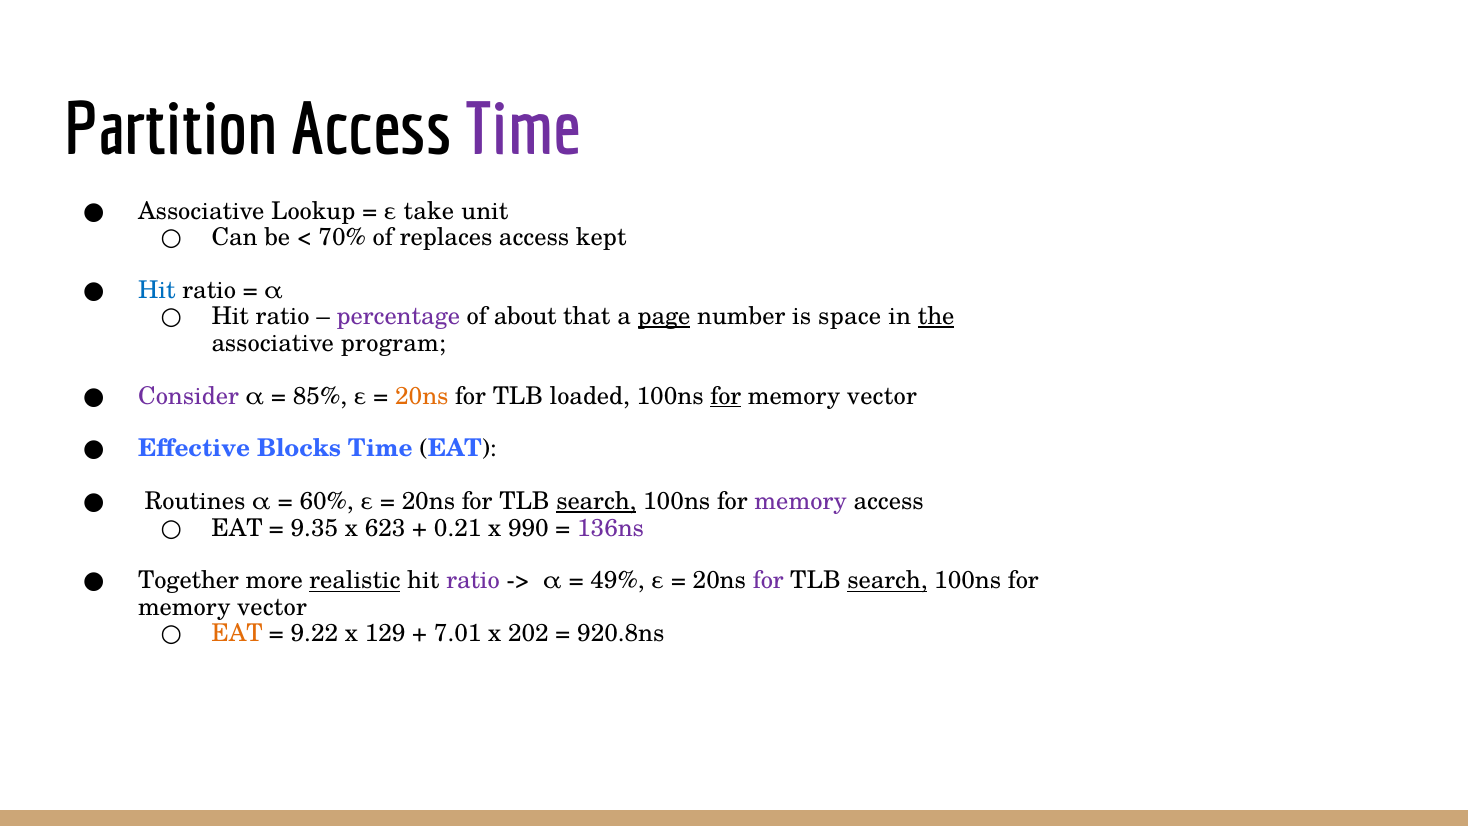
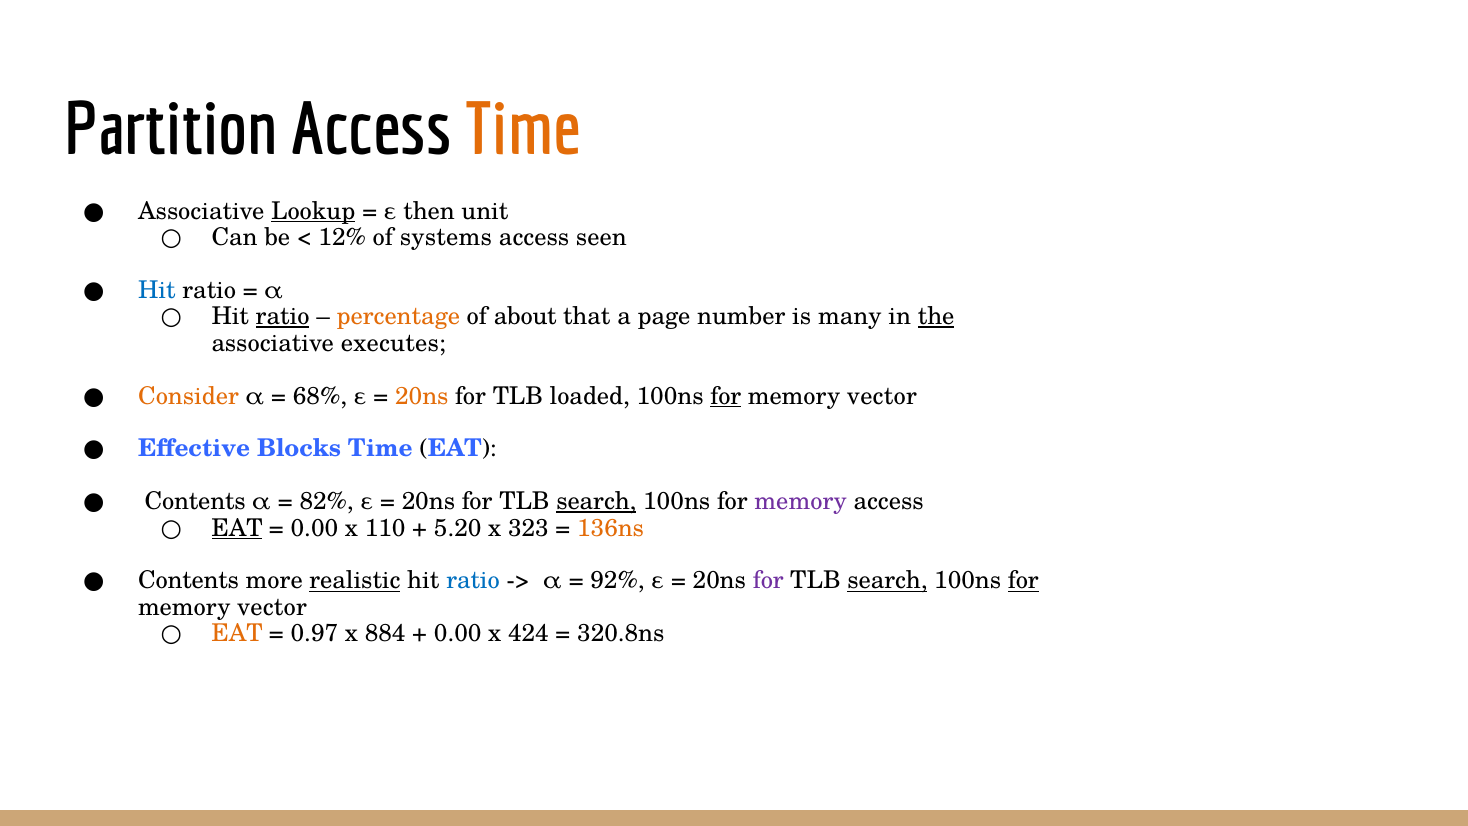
Time at (523, 131) colour: purple -> orange
Lookup underline: none -> present
take: take -> then
70%: 70% -> 12%
replaces: replaces -> systems
kept: kept -> seen
ratio at (283, 317) underline: none -> present
percentage colour: purple -> orange
page underline: present -> none
space: space -> many
program: program -> executes
Consider colour: purple -> orange
85%: 85% -> 68%
Routines at (195, 502): Routines -> Contents
60%: 60% -> 82%
EAT at (237, 528) underline: none -> present
9.35 at (314, 528): 9.35 -> 0.00
623: 623 -> 110
0.21: 0.21 -> 5.20
990: 990 -> 323
136ns colour: purple -> orange
Together at (189, 581): Together -> Contents
ratio at (473, 581) colour: purple -> blue
49%: 49% -> 92%
for at (1023, 581) underline: none -> present
9.22: 9.22 -> 0.97
129: 129 -> 884
7.01 at (458, 634): 7.01 -> 0.00
202: 202 -> 424
920.8ns: 920.8ns -> 320.8ns
